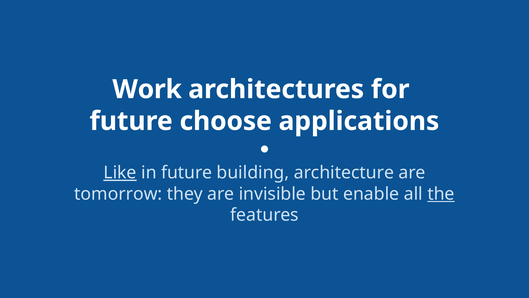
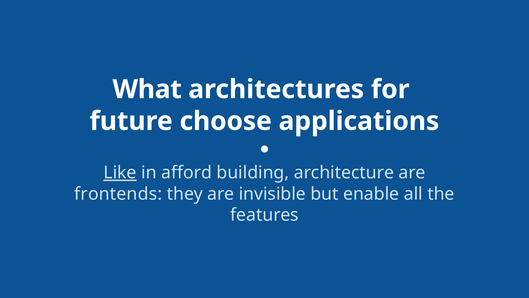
Work: Work -> What
in future: future -> afford
tomorrow: tomorrow -> frontends
the underline: present -> none
